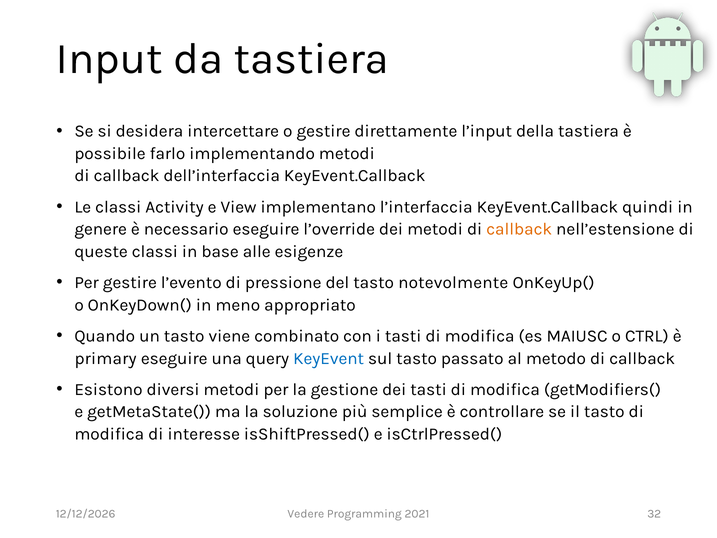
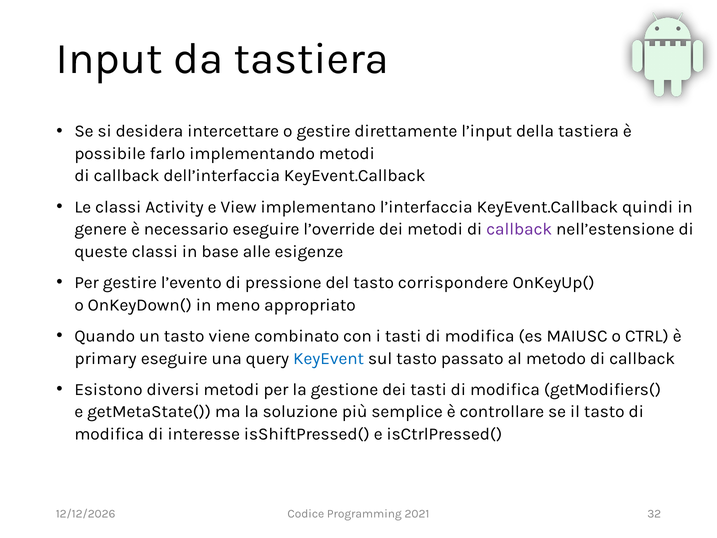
callback at (519, 229) colour: orange -> purple
notevolmente: notevolmente -> corrispondere
Vedere: Vedere -> Codice
